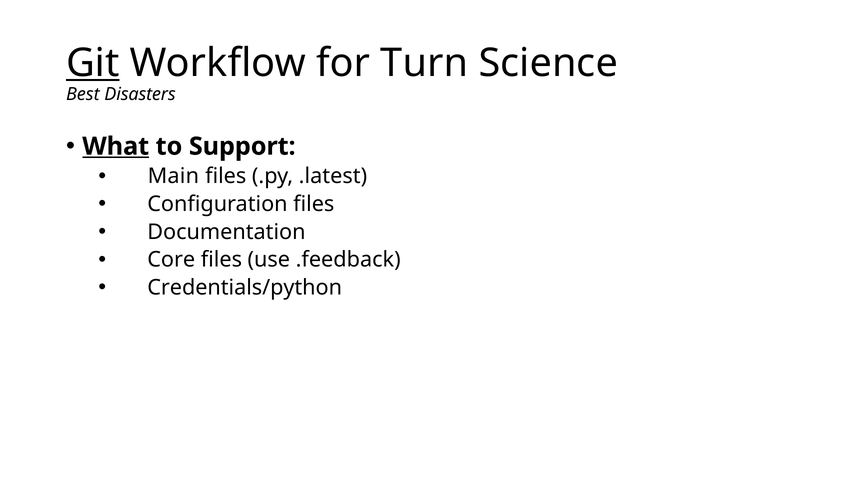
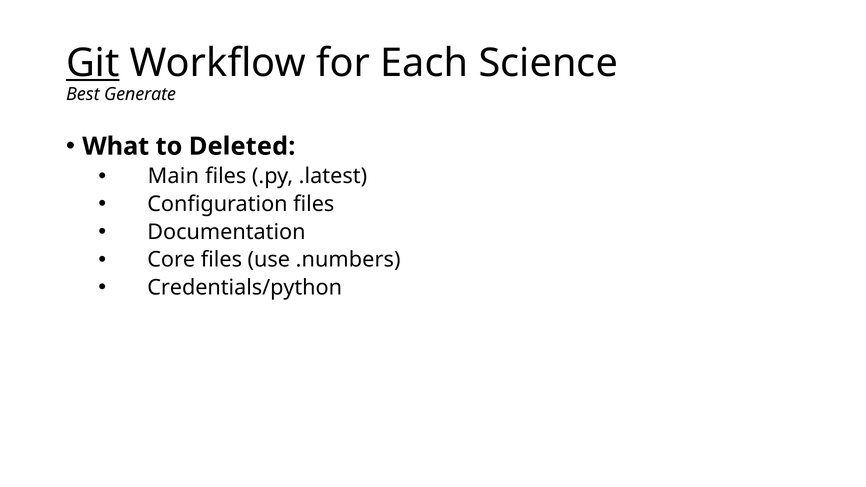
Turn: Turn -> Each
Disasters: Disasters -> Generate
What underline: present -> none
Support: Support -> Deleted
.feedback: .feedback -> .numbers
